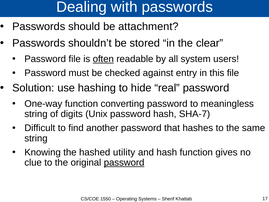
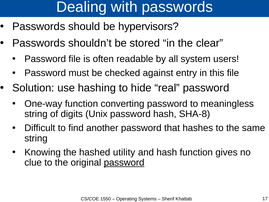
attachment: attachment -> hypervisors
often underline: present -> none
SHA-7: SHA-7 -> SHA-8
